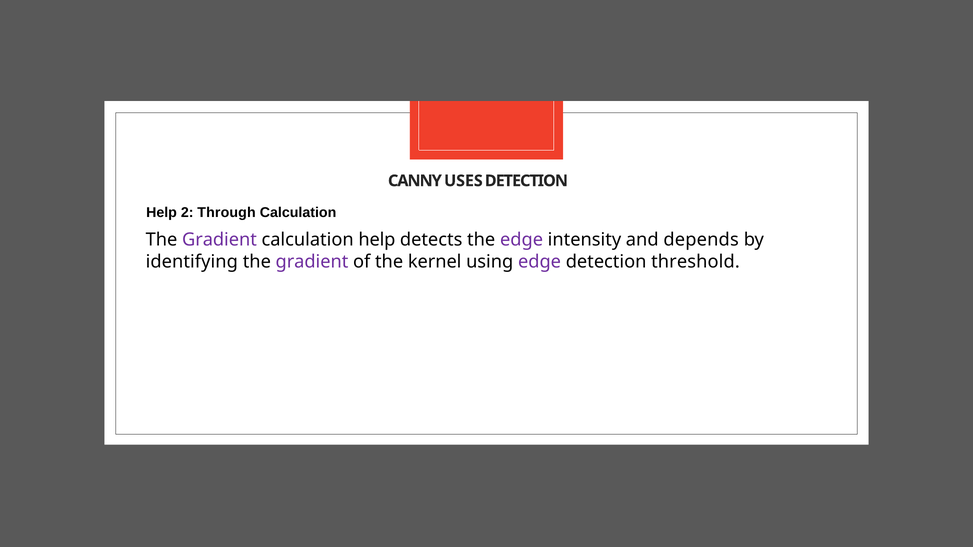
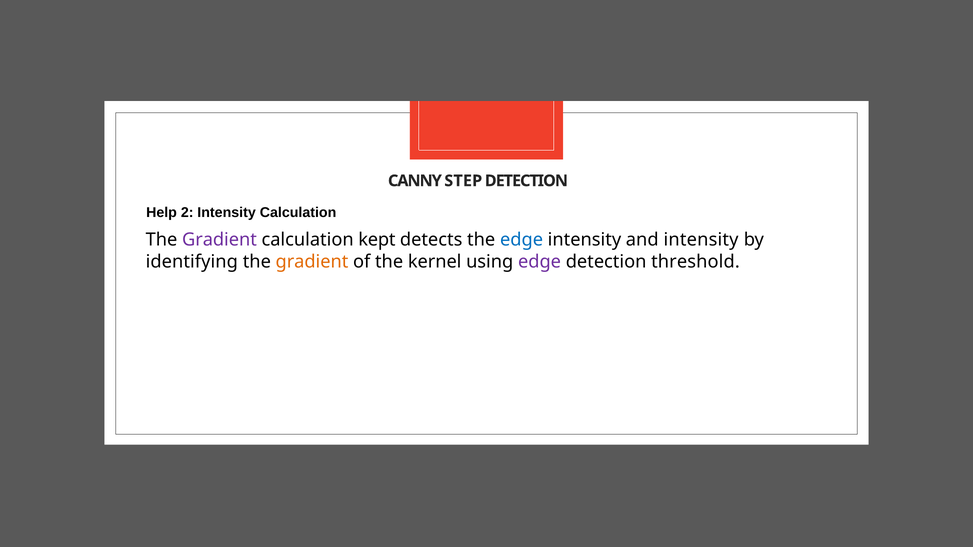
USES: USES -> STEP
2 Through: Through -> Intensity
calculation help: help -> kept
edge at (522, 240) colour: purple -> blue
and depends: depends -> intensity
gradient at (312, 262) colour: purple -> orange
